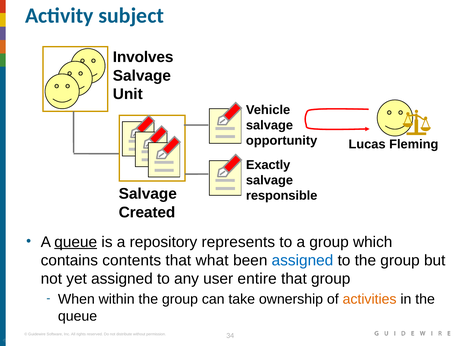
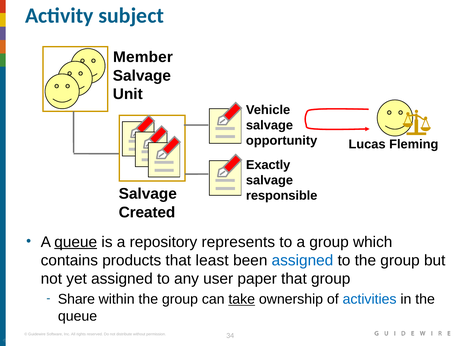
Involves: Involves -> Member
contents: contents -> products
what: what -> least
entire: entire -> paper
When: When -> Share
take underline: none -> present
activities colour: orange -> blue
